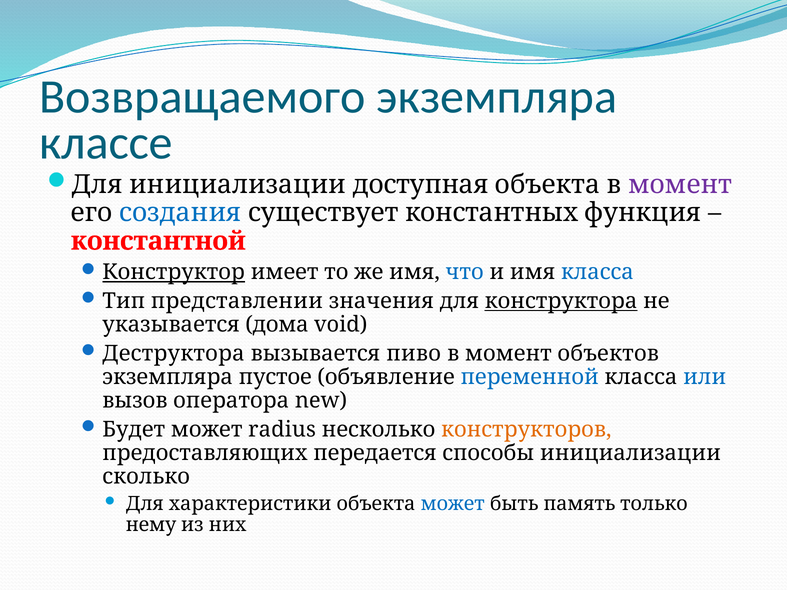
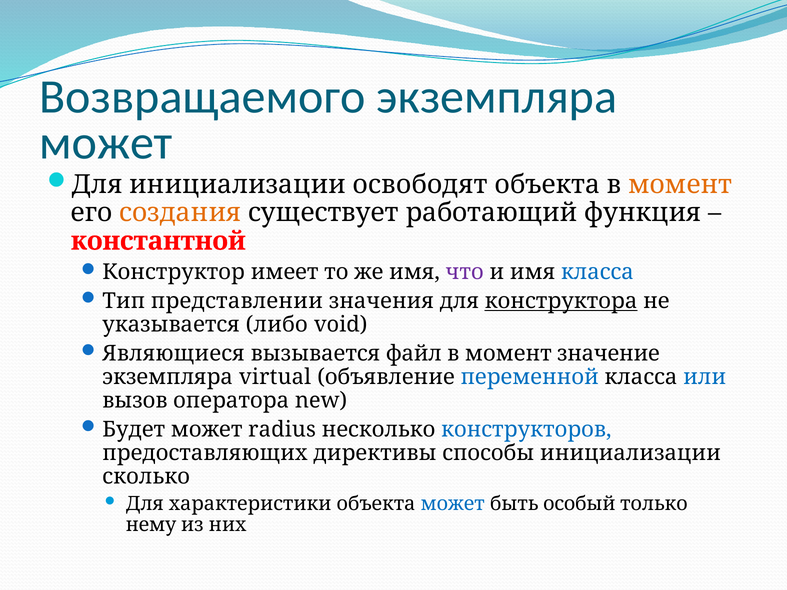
классе at (106, 143): классе -> может
доступная: доступная -> освободят
момент at (680, 184) colour: purple -> orange
создания colour: blue -> orange
константных: константных -> работающий
Конструктор underline: present -> none
что colour: blue -> purple
дома: дома -> либо
Деструктора: Деструктора -> Являющиеся
пиво: пиво -> файл
объектов: объектов -> значение
пустое: пустое -> virtual
конструкторов colour: orange -> blue
передается: передается -> директивы
память: память -> особый
